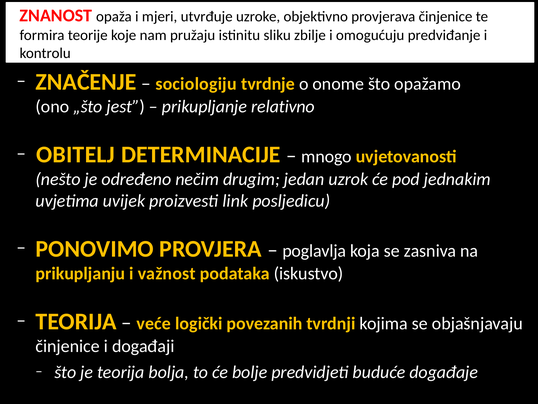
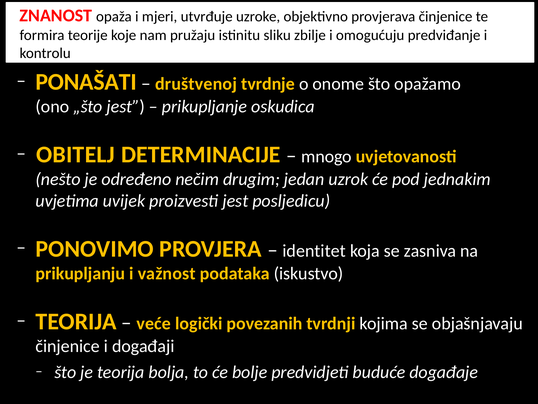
ZNAČENJE: ZNAČENJE -> PONAŠATI
sociologiju: sociologiju -> društvenoj
relativno: relativno -> oskudica
proizvesti link: link -> jest
poglavlja: poglavlja -> identitet
